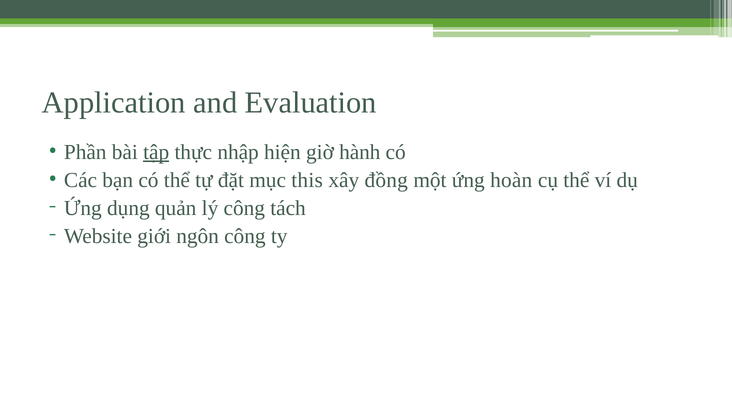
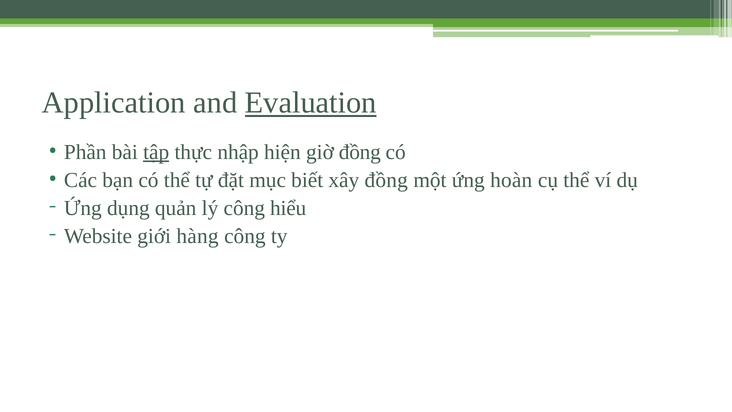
Evaluation underline: none -> present
giờ hành: hành -> đồng
this: this -> biết
tách: tách -> hiểu
ngôn: ngôn -> hàng
